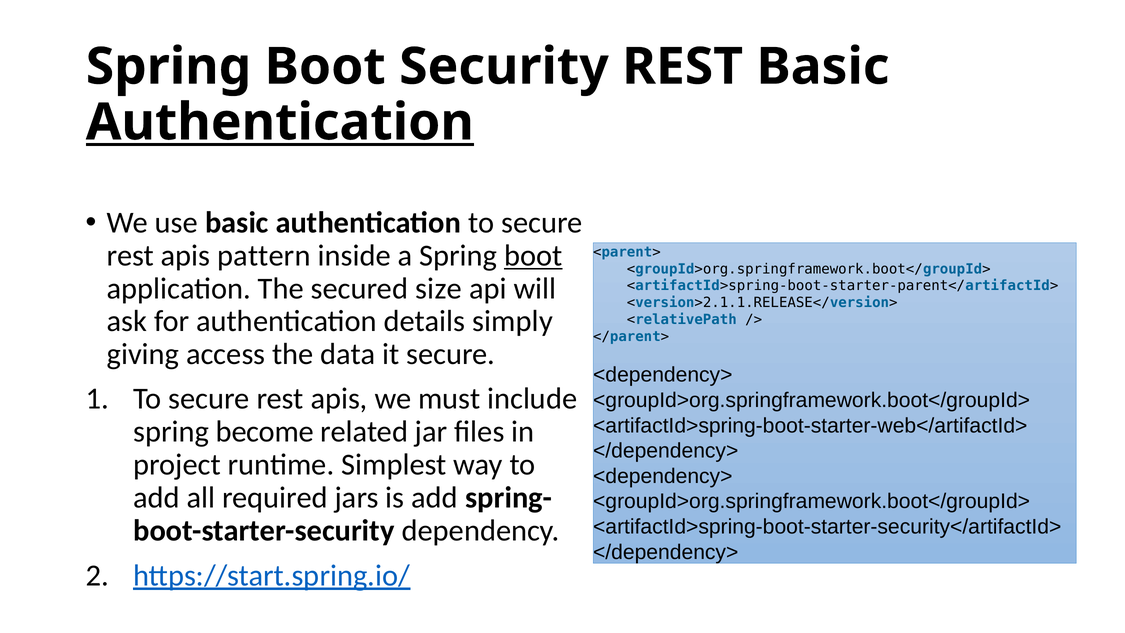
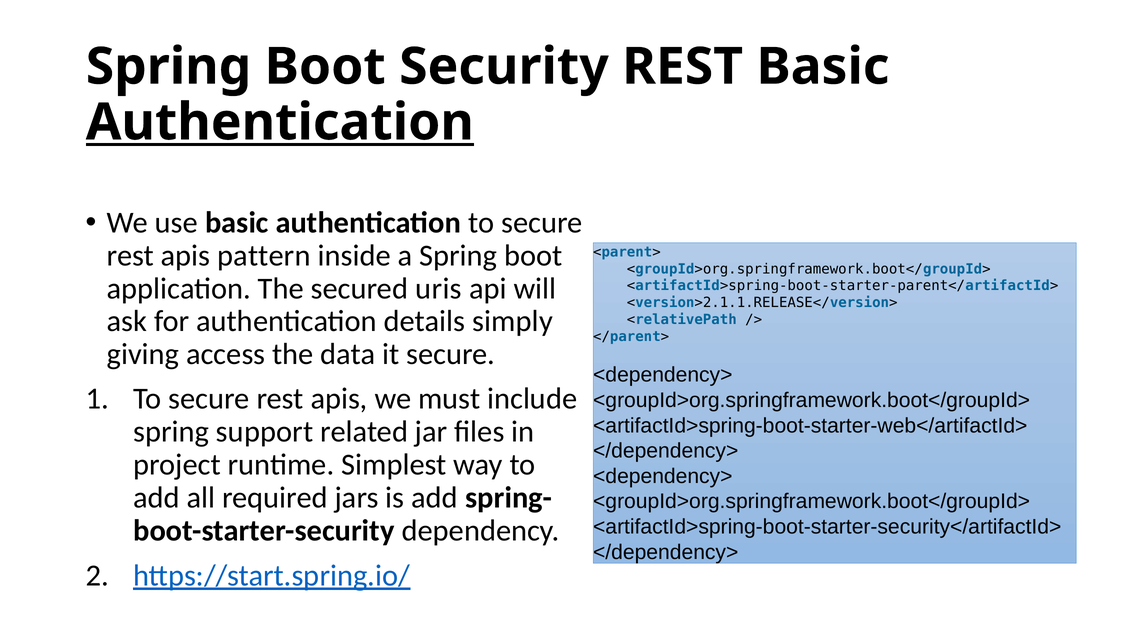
boot at (533, 255) underline: present -> none
size: size -> uris
become: become -> support
